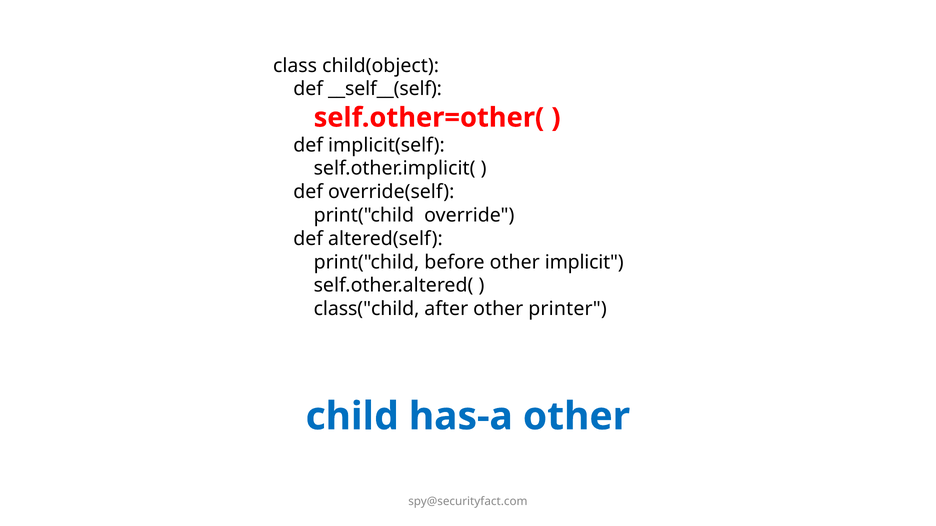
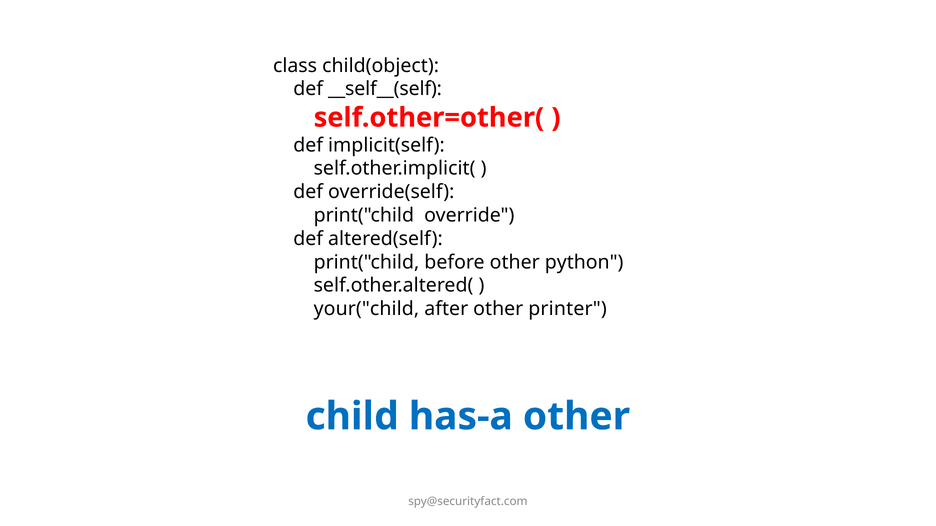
implicit: implicit -> python
class("child: class("child -> your("child
